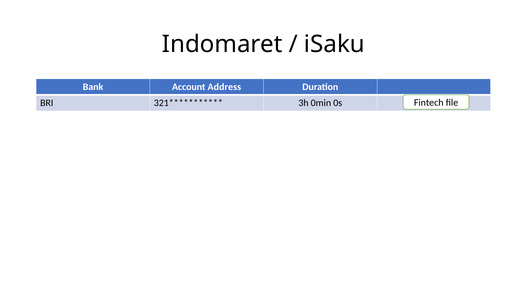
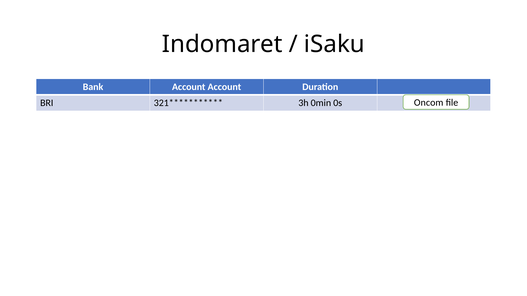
Account Address: Address -> Account
Fintech: Fintech -> Oncom
